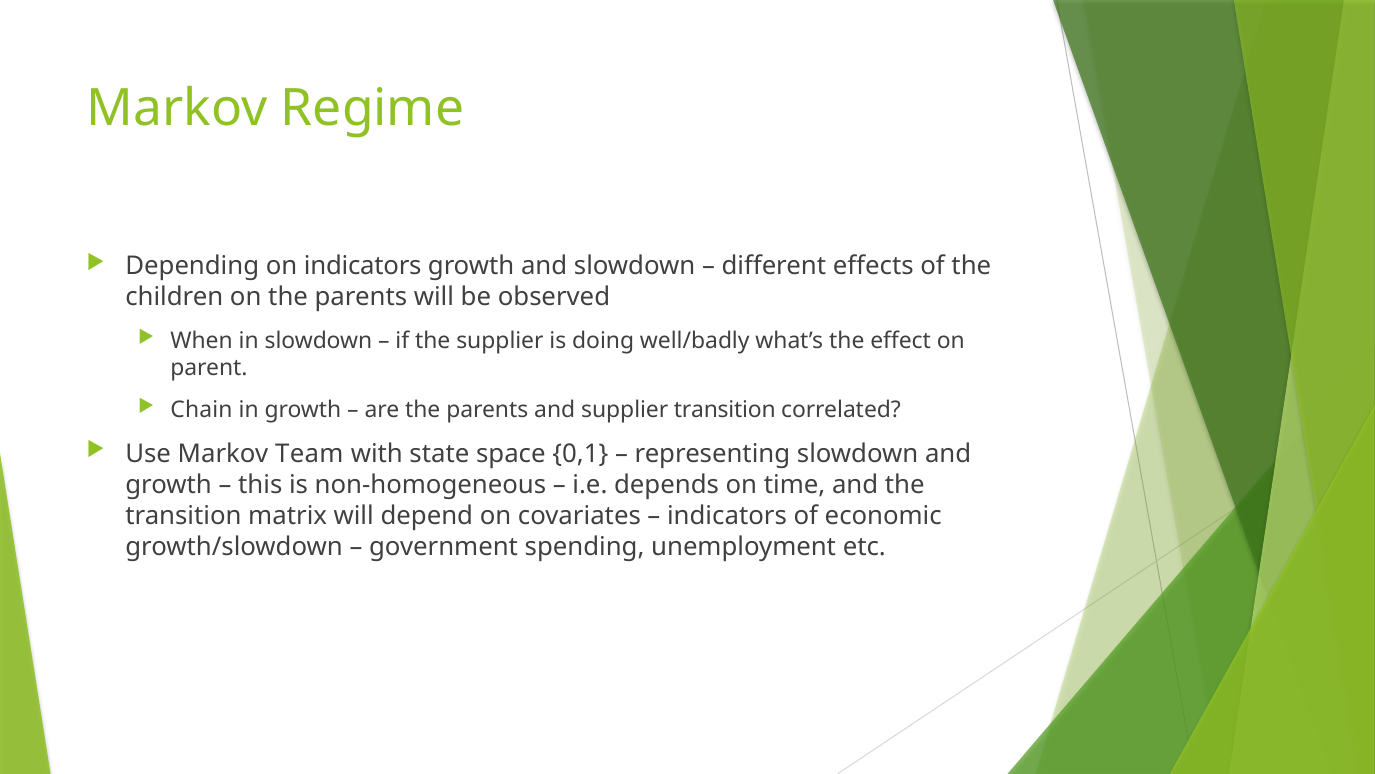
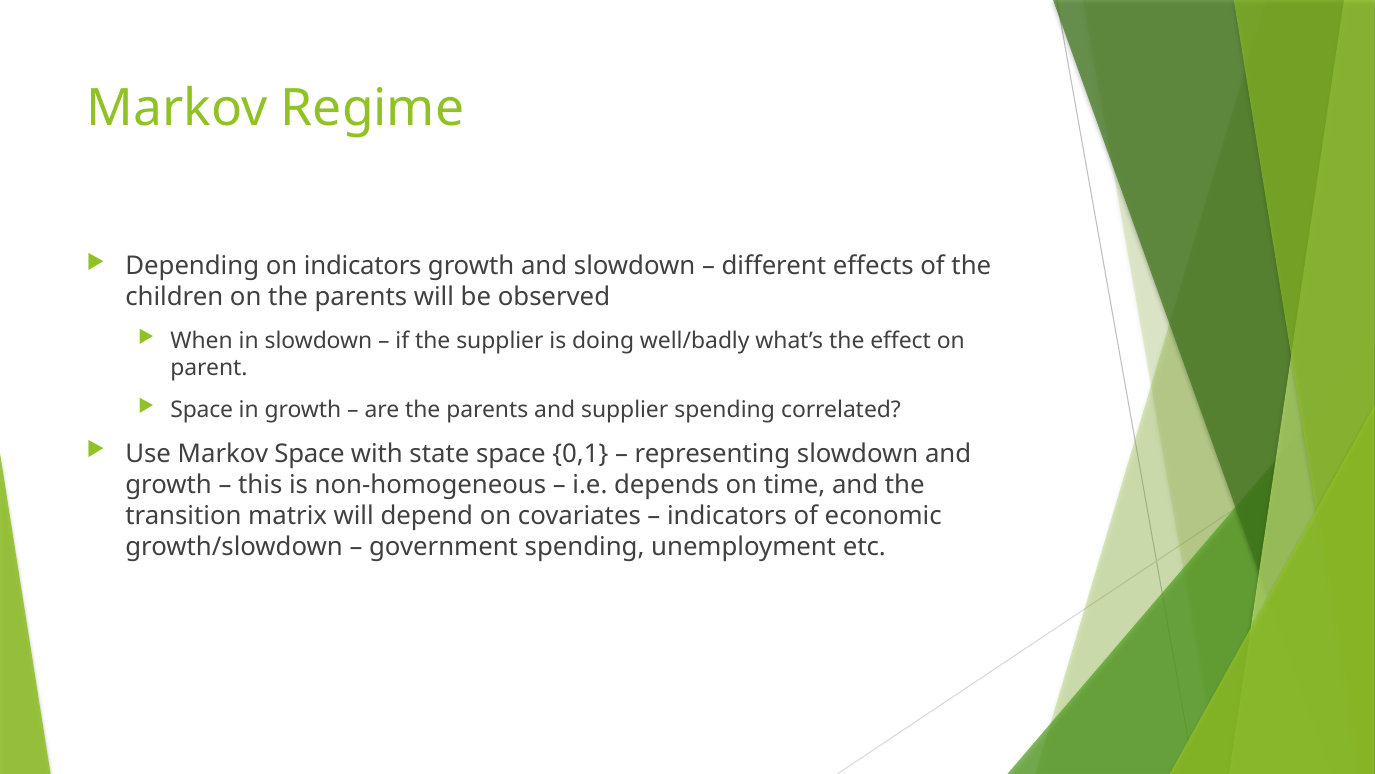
Chain at (202, 410): Chain -> Space
supplier transition: transition -> spending
Markov Team: Team -> Space
